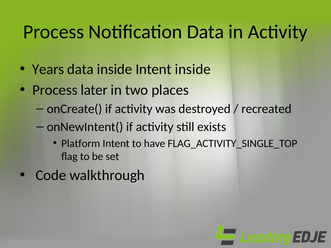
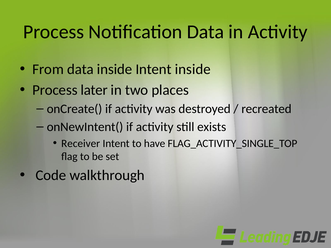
Years: Years -> From
Platform: Platform -> Receiver
